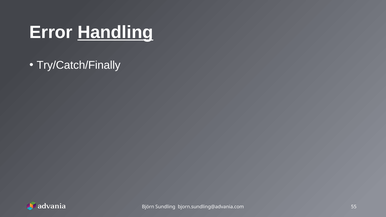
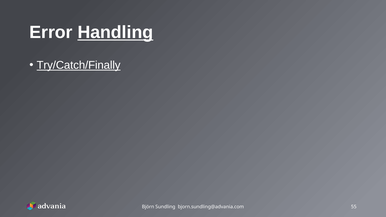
Try/Catch/Finally underline: none -> present
